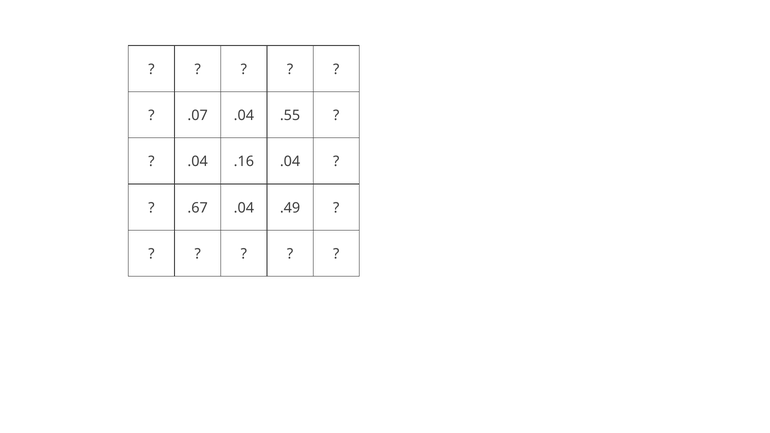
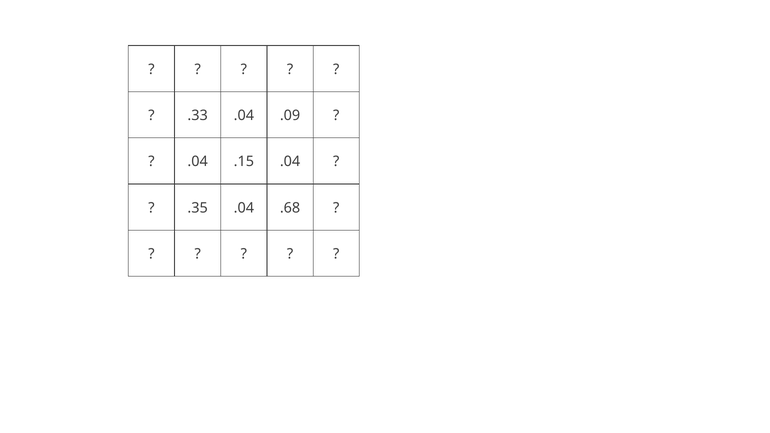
.07: .07 -> .33
.55: .55 -> .09
.16: .16 -> .15
.67: .67 -> .35
.49: .49 -> .68
